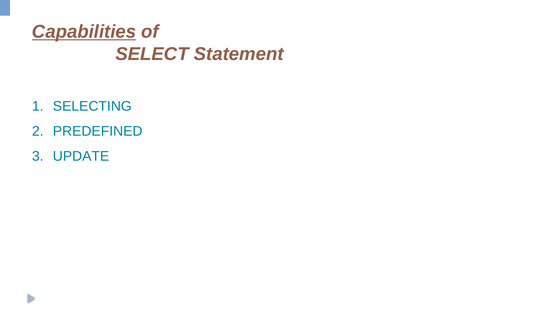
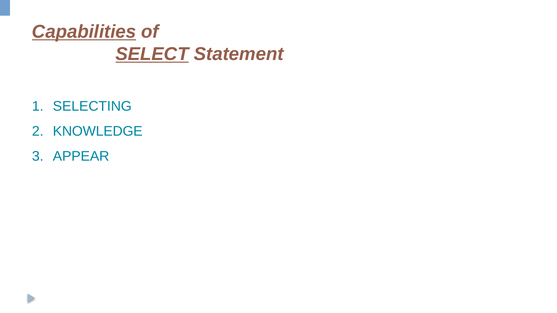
SELECT underline: none -> present
PREDEFINED: PREDEFINED -> KNOWLEDGE
UPDATE: UPDATE -> APPEAR
